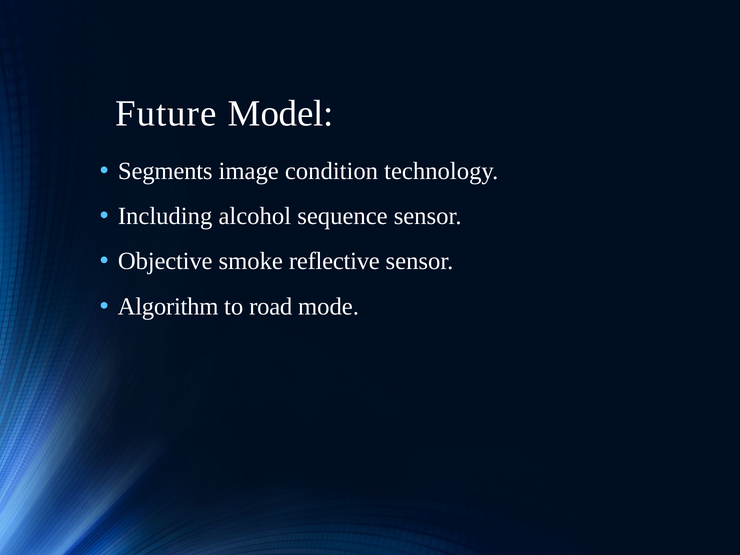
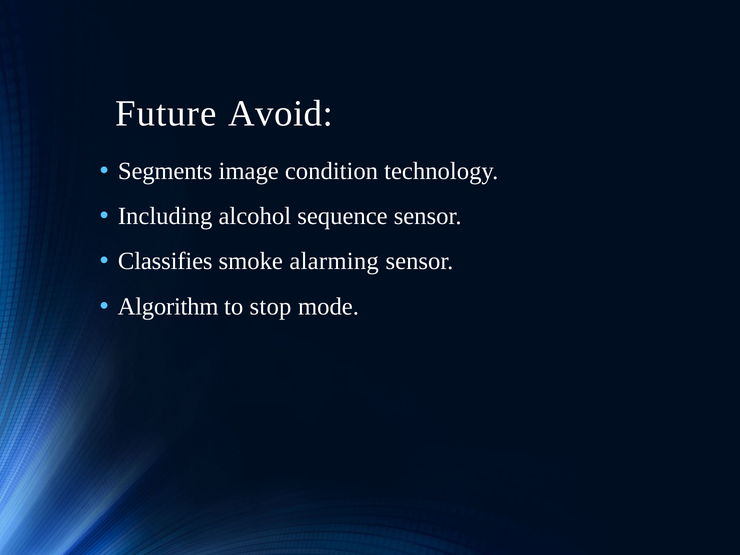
Model: Model -> Avoid
Objective: Objective -> Classifies
reflective: reflective -> alarming
road: road -> stop
